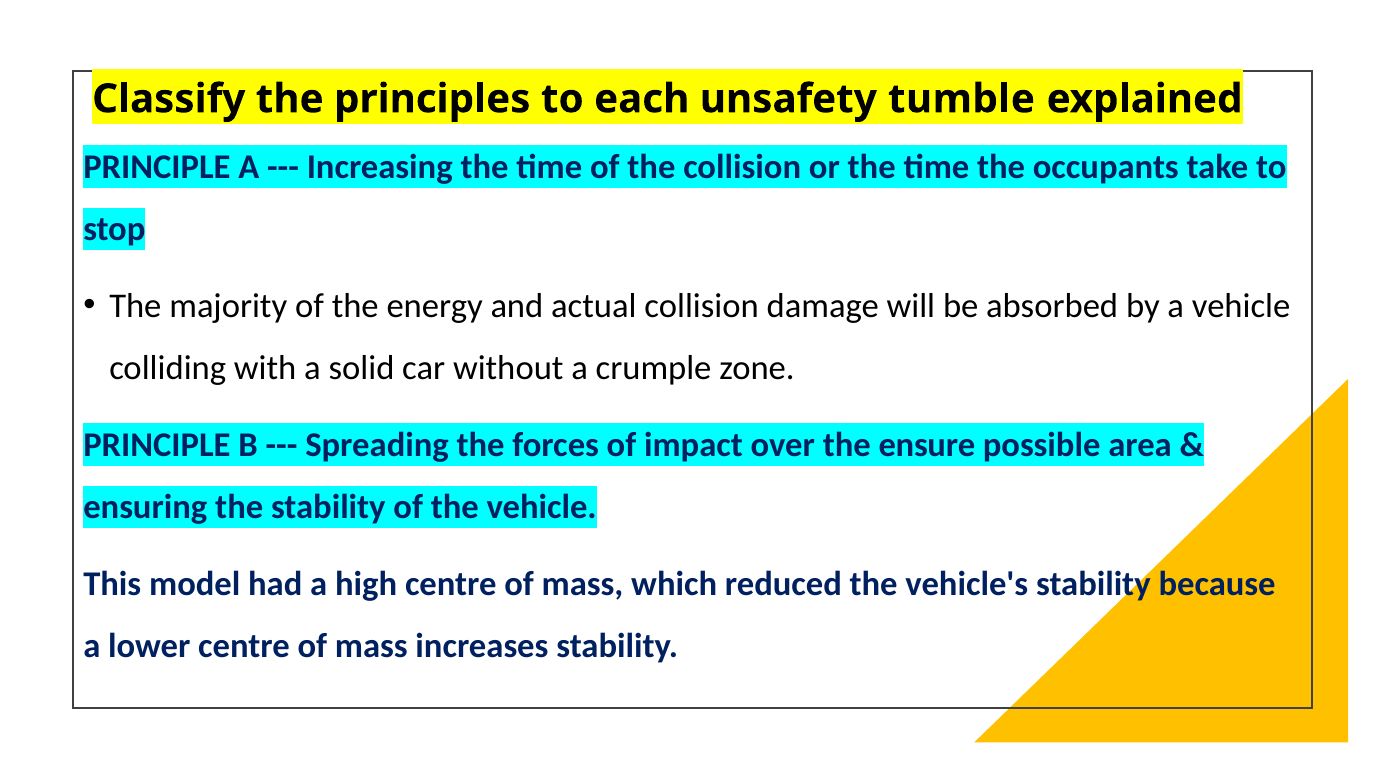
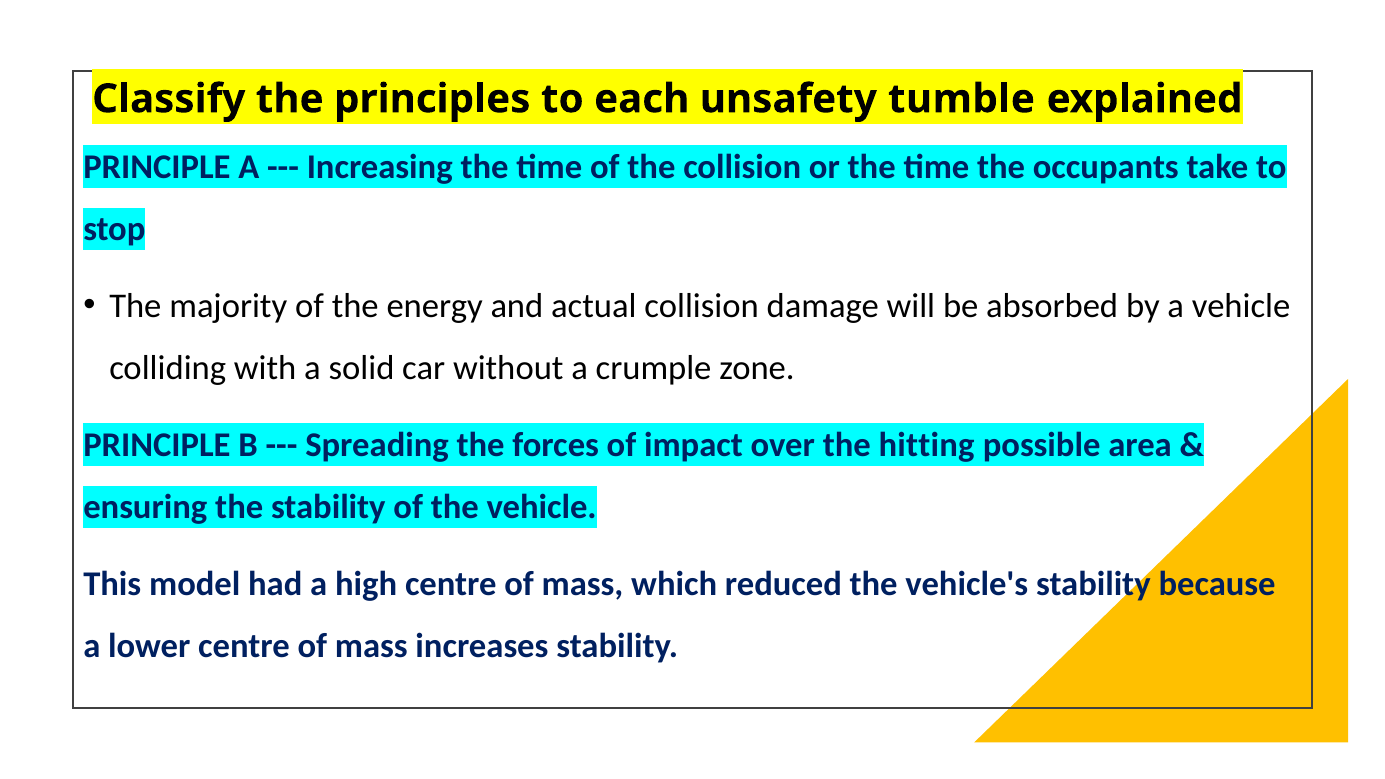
ensure: ensure -> hitting
